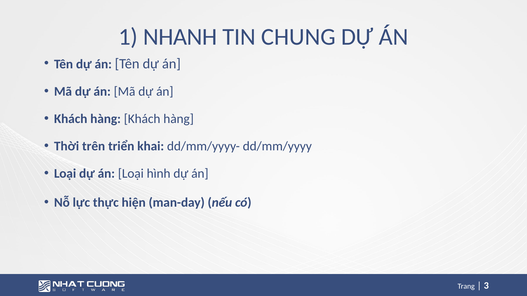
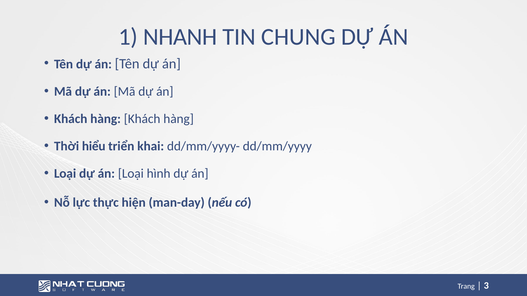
trên: trên -> hiểu
